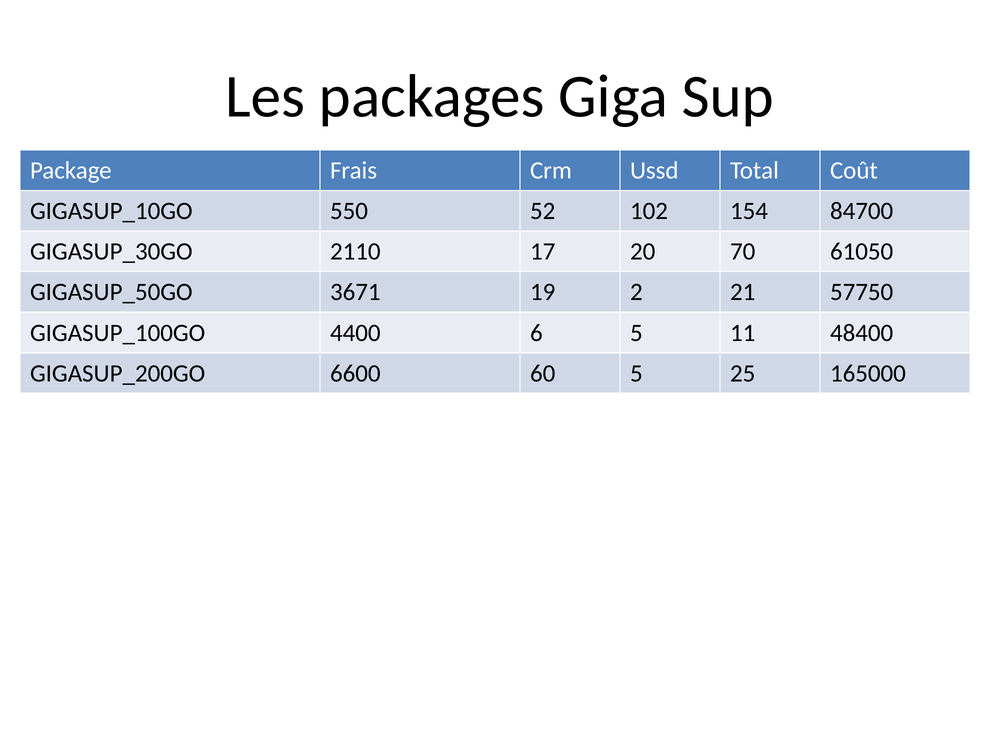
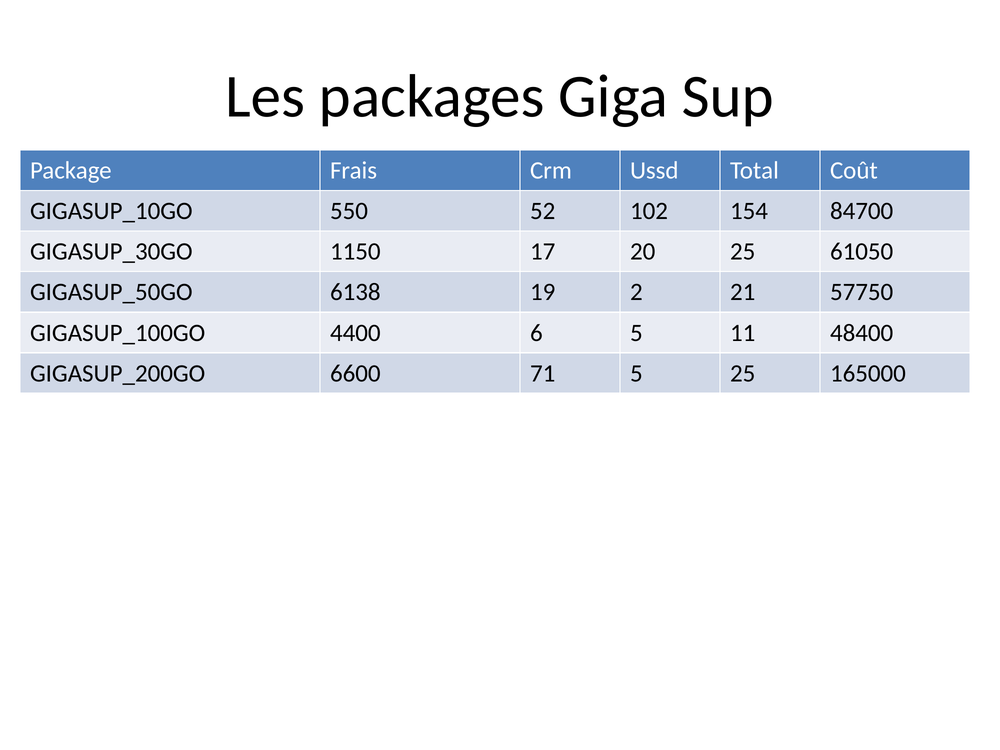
2110: 2110 -> 1150
20 70: 70 -> 25
3671: 3671 -> 6138
60: 60 -> 71
